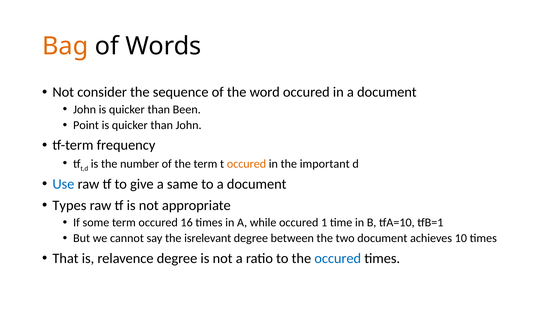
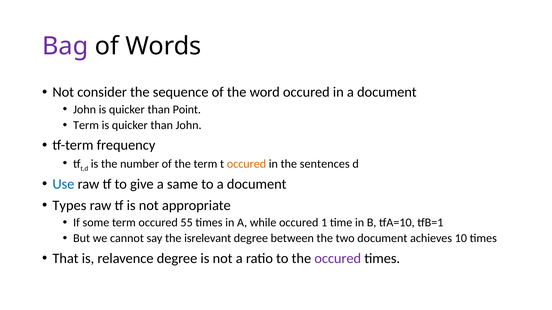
Bag colour: orange -> purple
Been: Been -> Point
Point at (86, 125): Point -> Term
important: important -> sentences
16: 16 -> 55
occured at (338, 259) colour: blue -> purple
